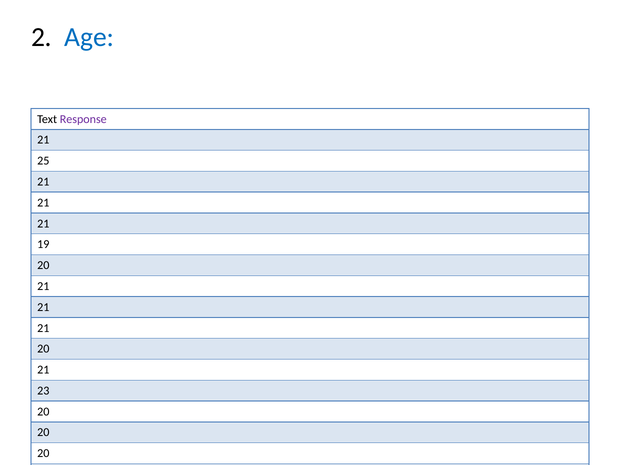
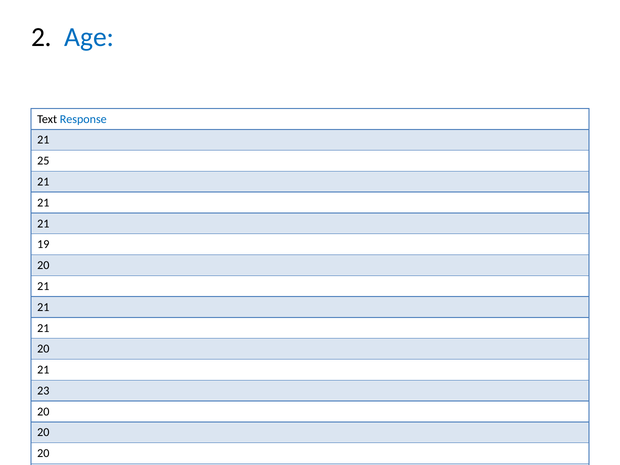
Response colour: purple -> blue
